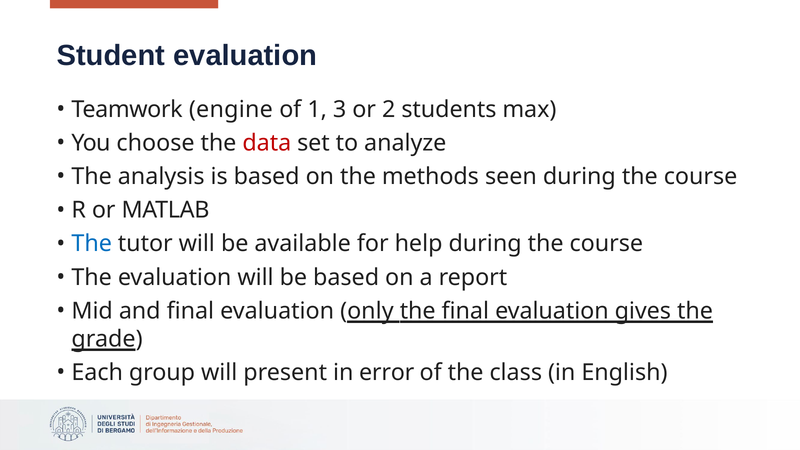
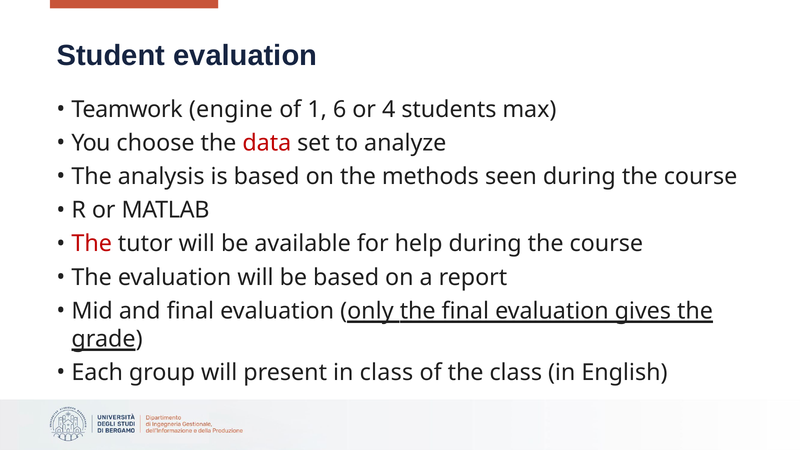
3: 3 -> 6
2: 2 -> 4
The at (92, 244) colour: blue -> red
in error: error -> class
